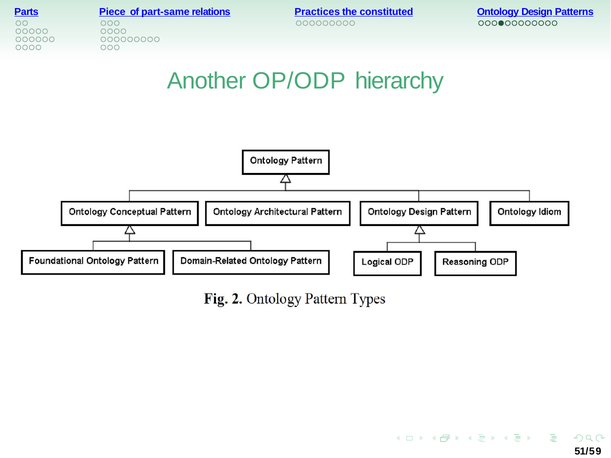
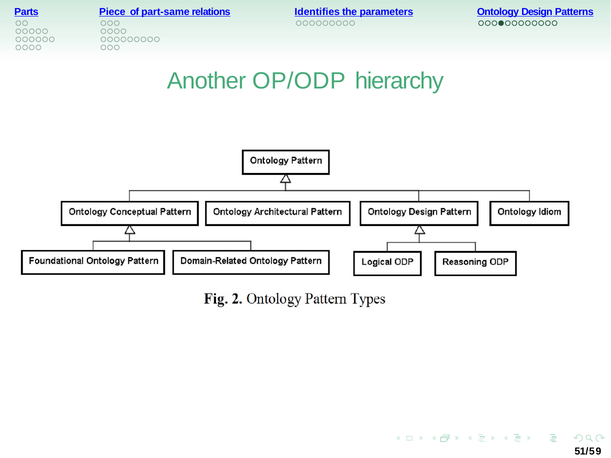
Practices: Practices -> Identifies
constituted: constituted -> parameters
